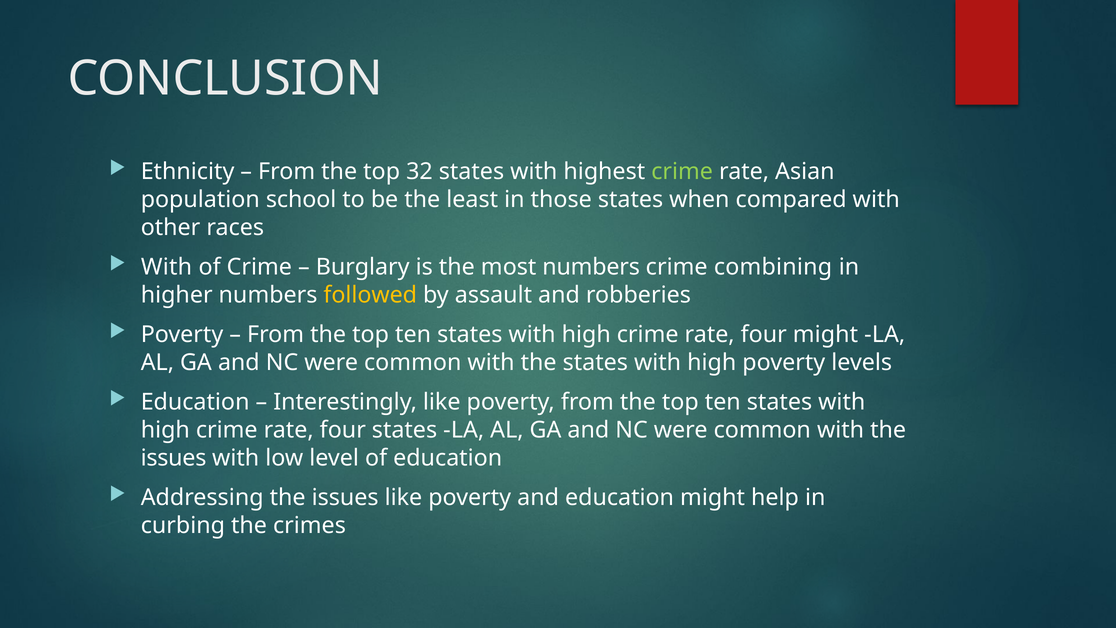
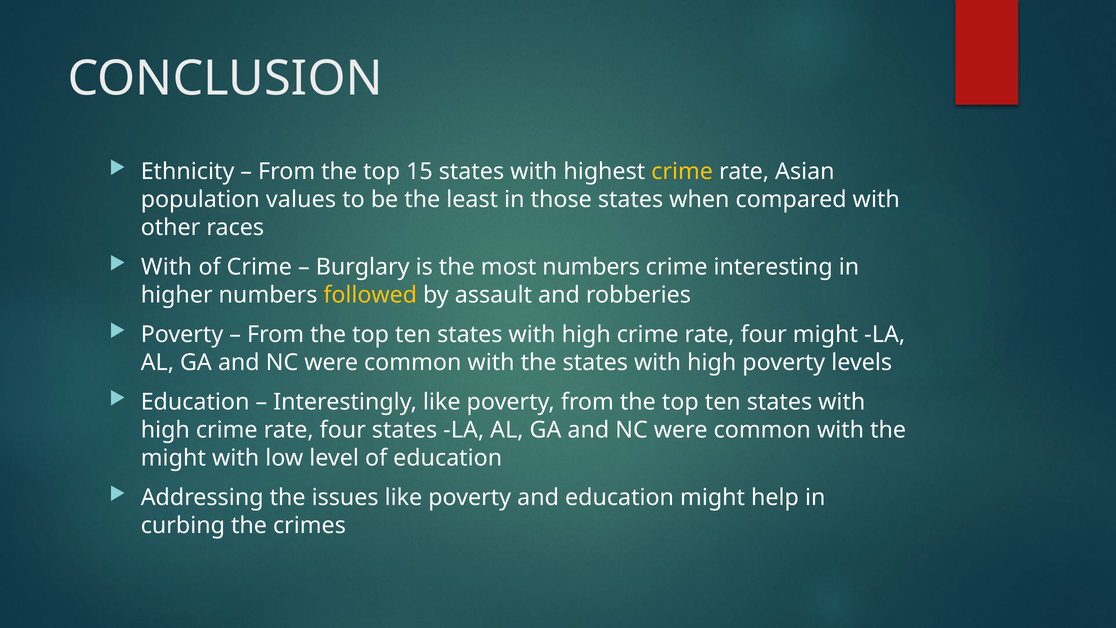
32: 32 -> 15
crime at (682, 171) colour: light green -> yellow
school: school -> values
combining: combining -> interesting
issues at (174, 458): issues -> might
